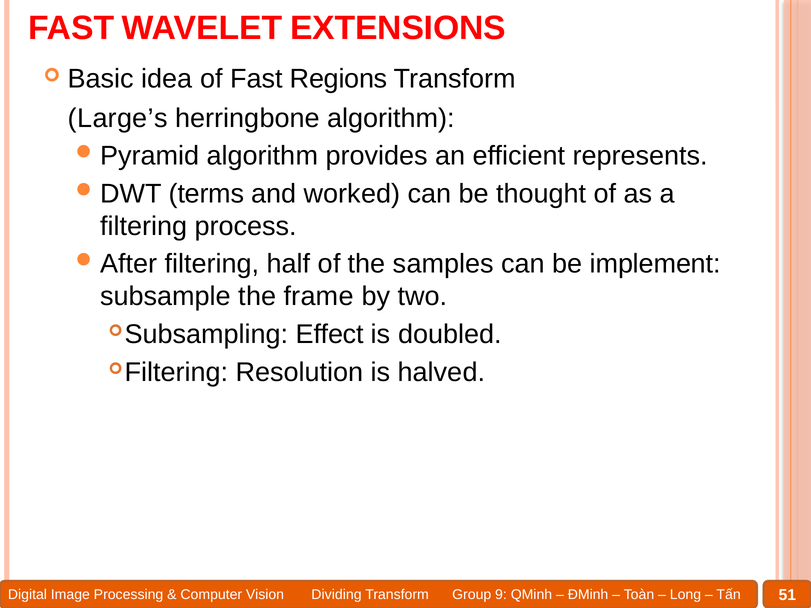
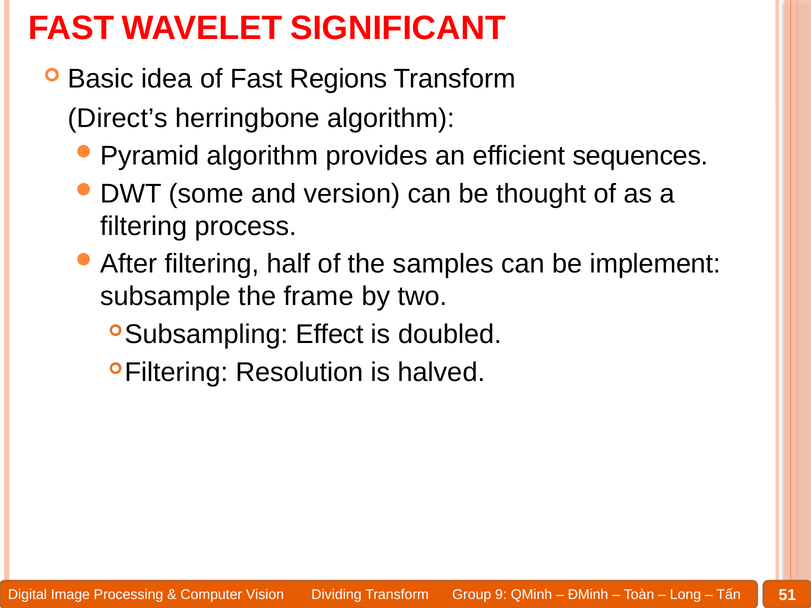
EXTENSIONS: EXTENSIONS -> SIGNIFICANT
Large’s: Large’s -> Direct’s
represents: represents -> sequences
terms: terms -> some
worked: worked -> version
